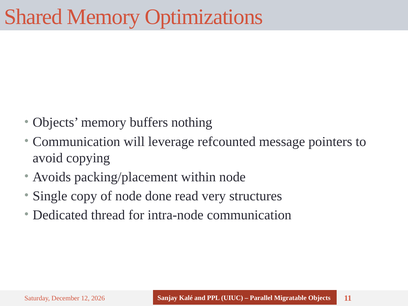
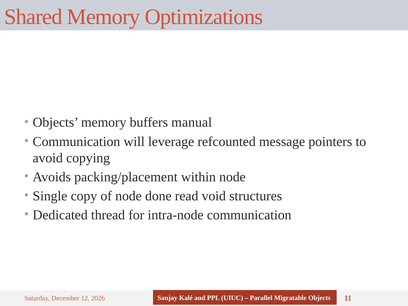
nothing: nothing -> manual
very: very -> void
